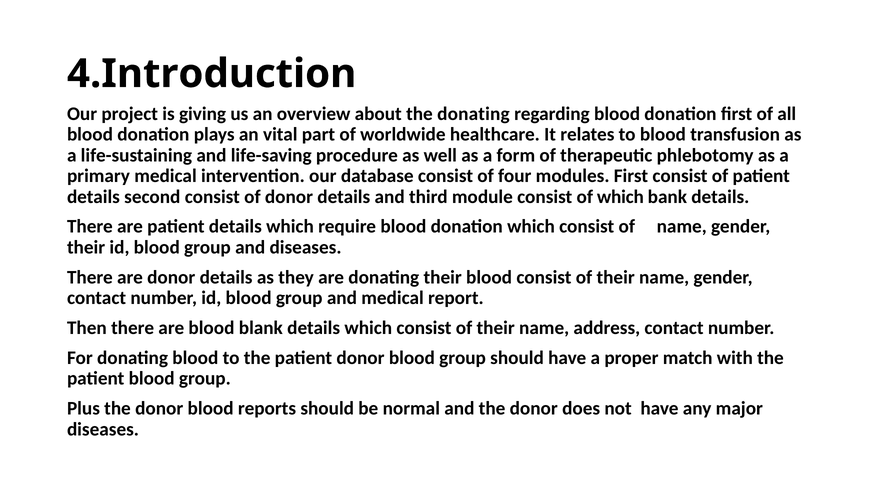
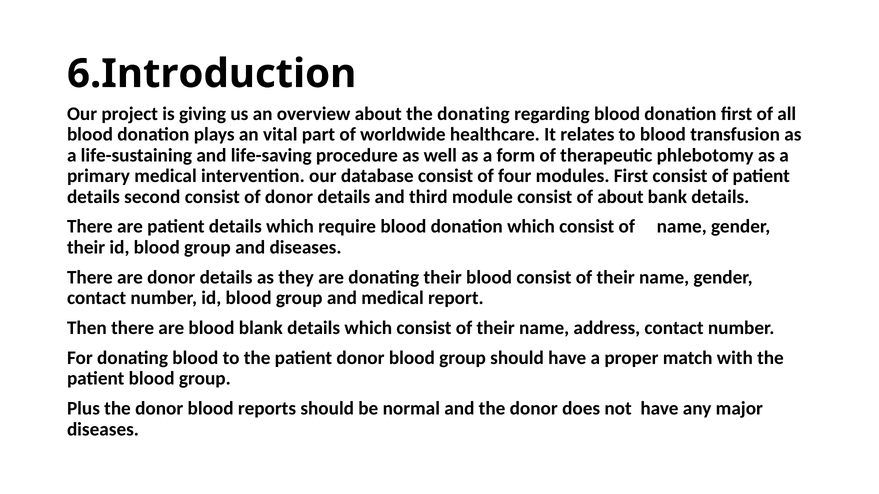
4.Introduction: 4.Introduction -> 6.Introduction
of which: which -> about
